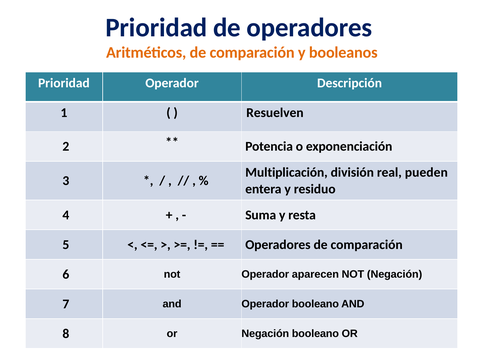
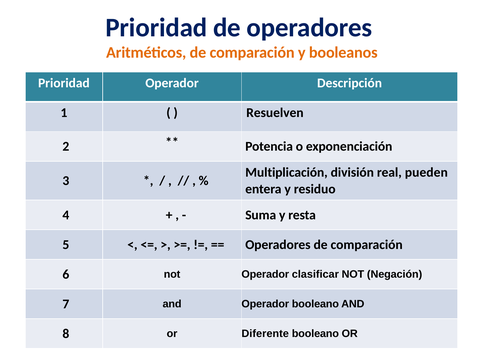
aparecen: aparecen -> clasificar
or Negación: Negación -> Diferente
